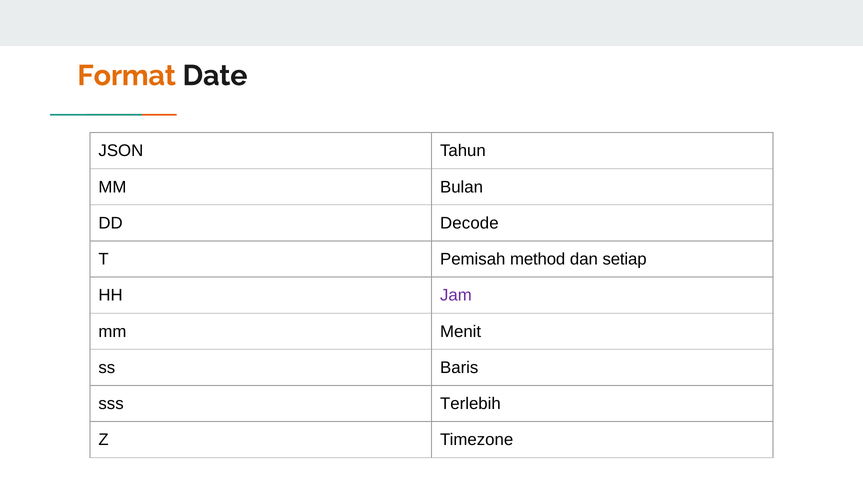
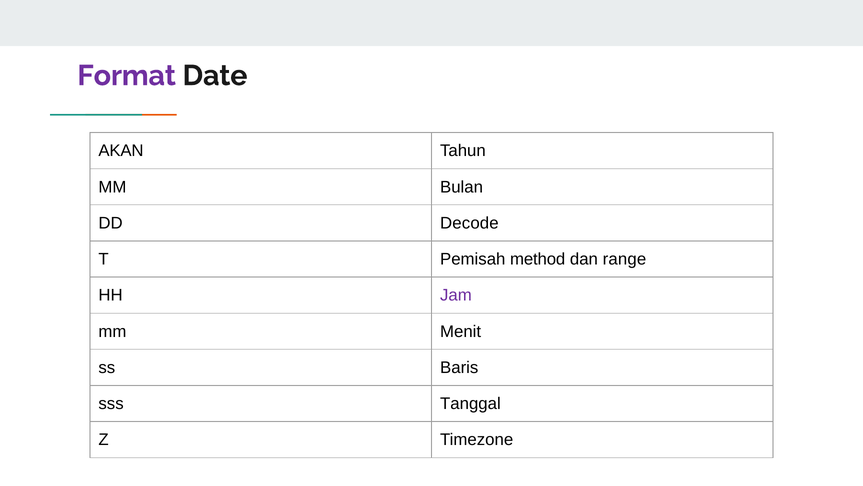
Format colour: orange -> purple
JSON: JSON -> AKAN
setiap: setiap -> range
Terlebih: Terlebih -> Tanggal
